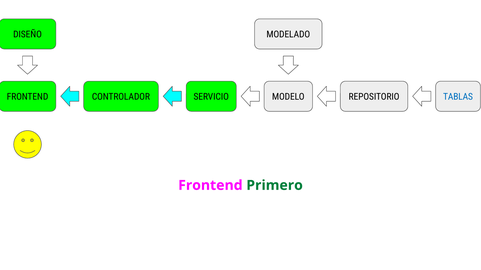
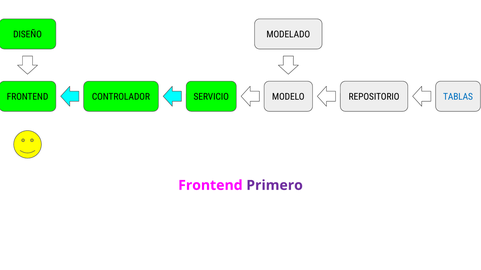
Primero colour: green -> purple
